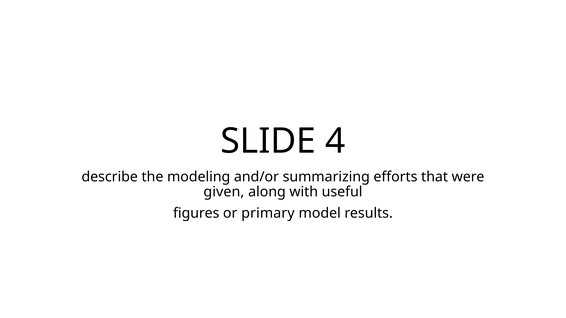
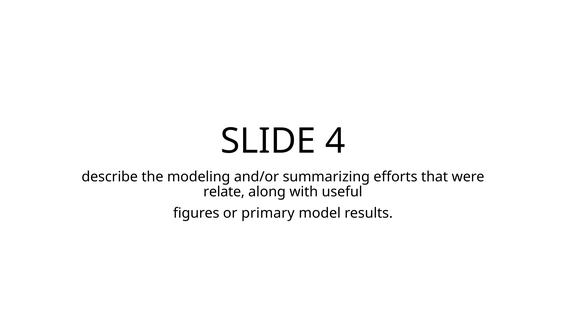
given: given -> relate
